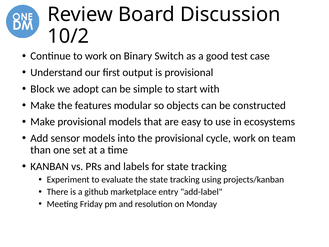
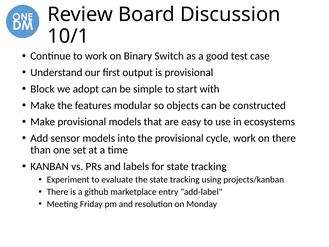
10/2: 10/2 -> 10/1
on team: team -> there
